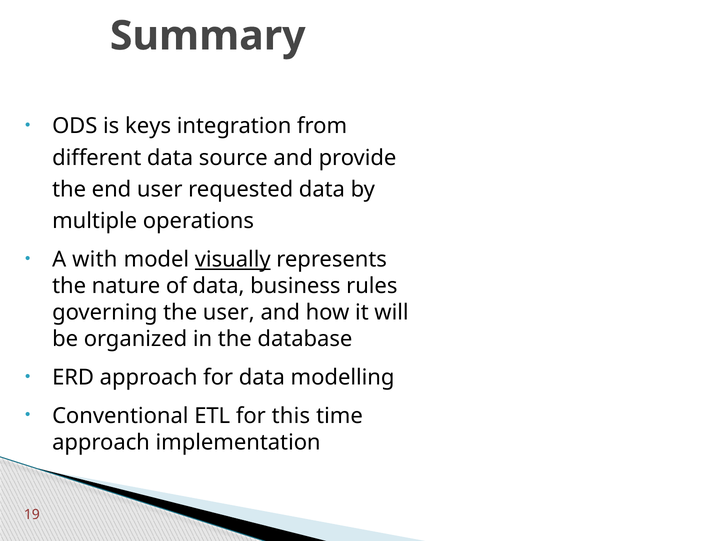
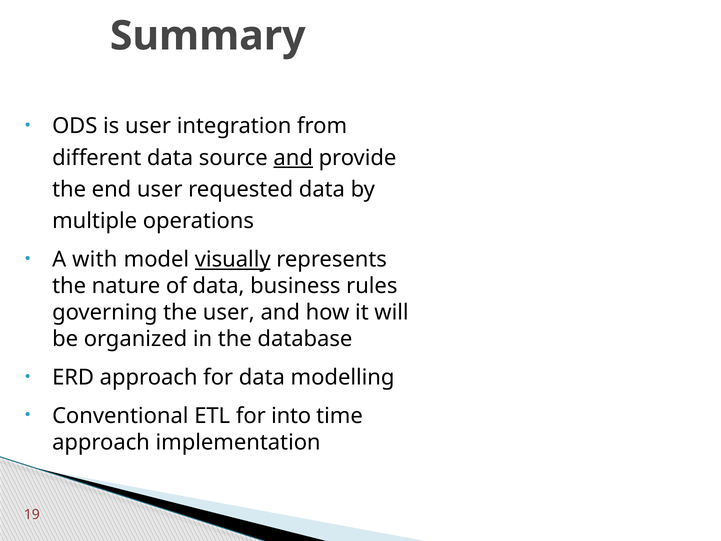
is keys: keys -> user
and at (293, 158) underline: none -> present
this: this -> into
